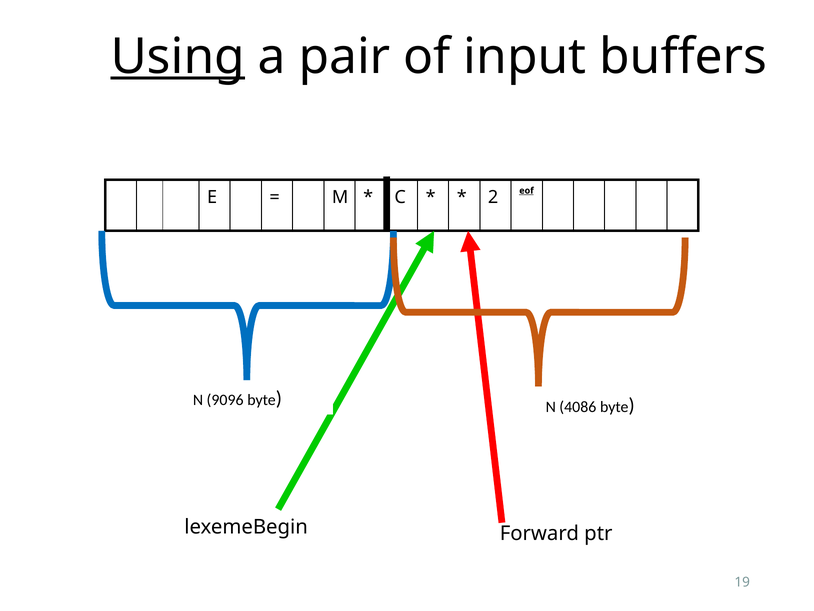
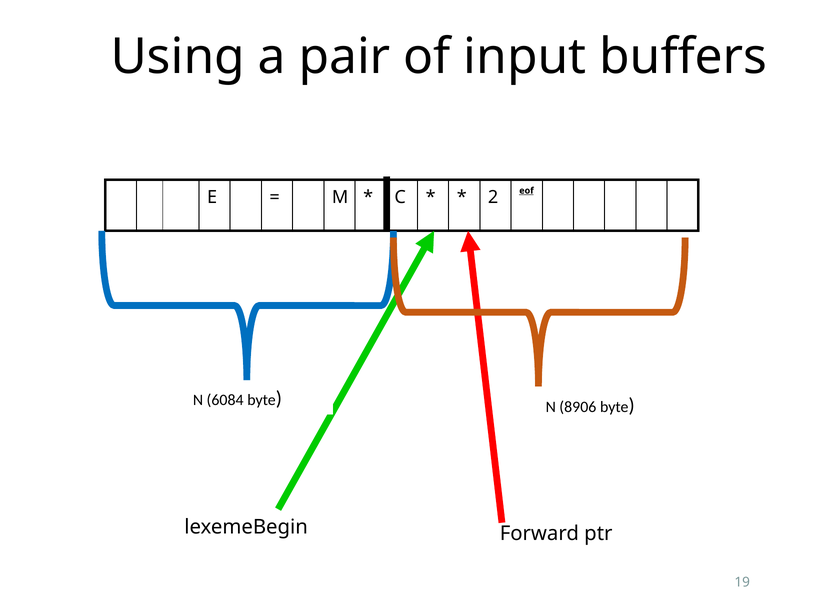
Using underline: present -> none
9096: 9096 -> 6084
4086: 4086 -> 8906
